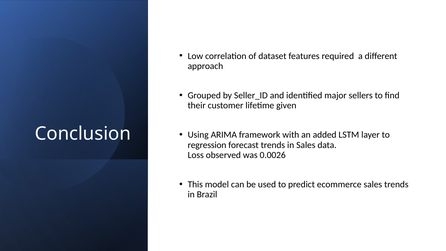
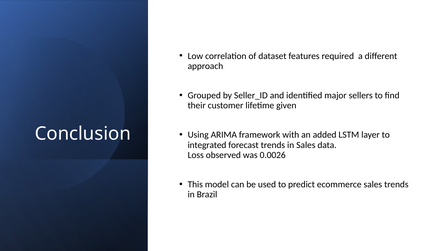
regression: regression -> integrated
